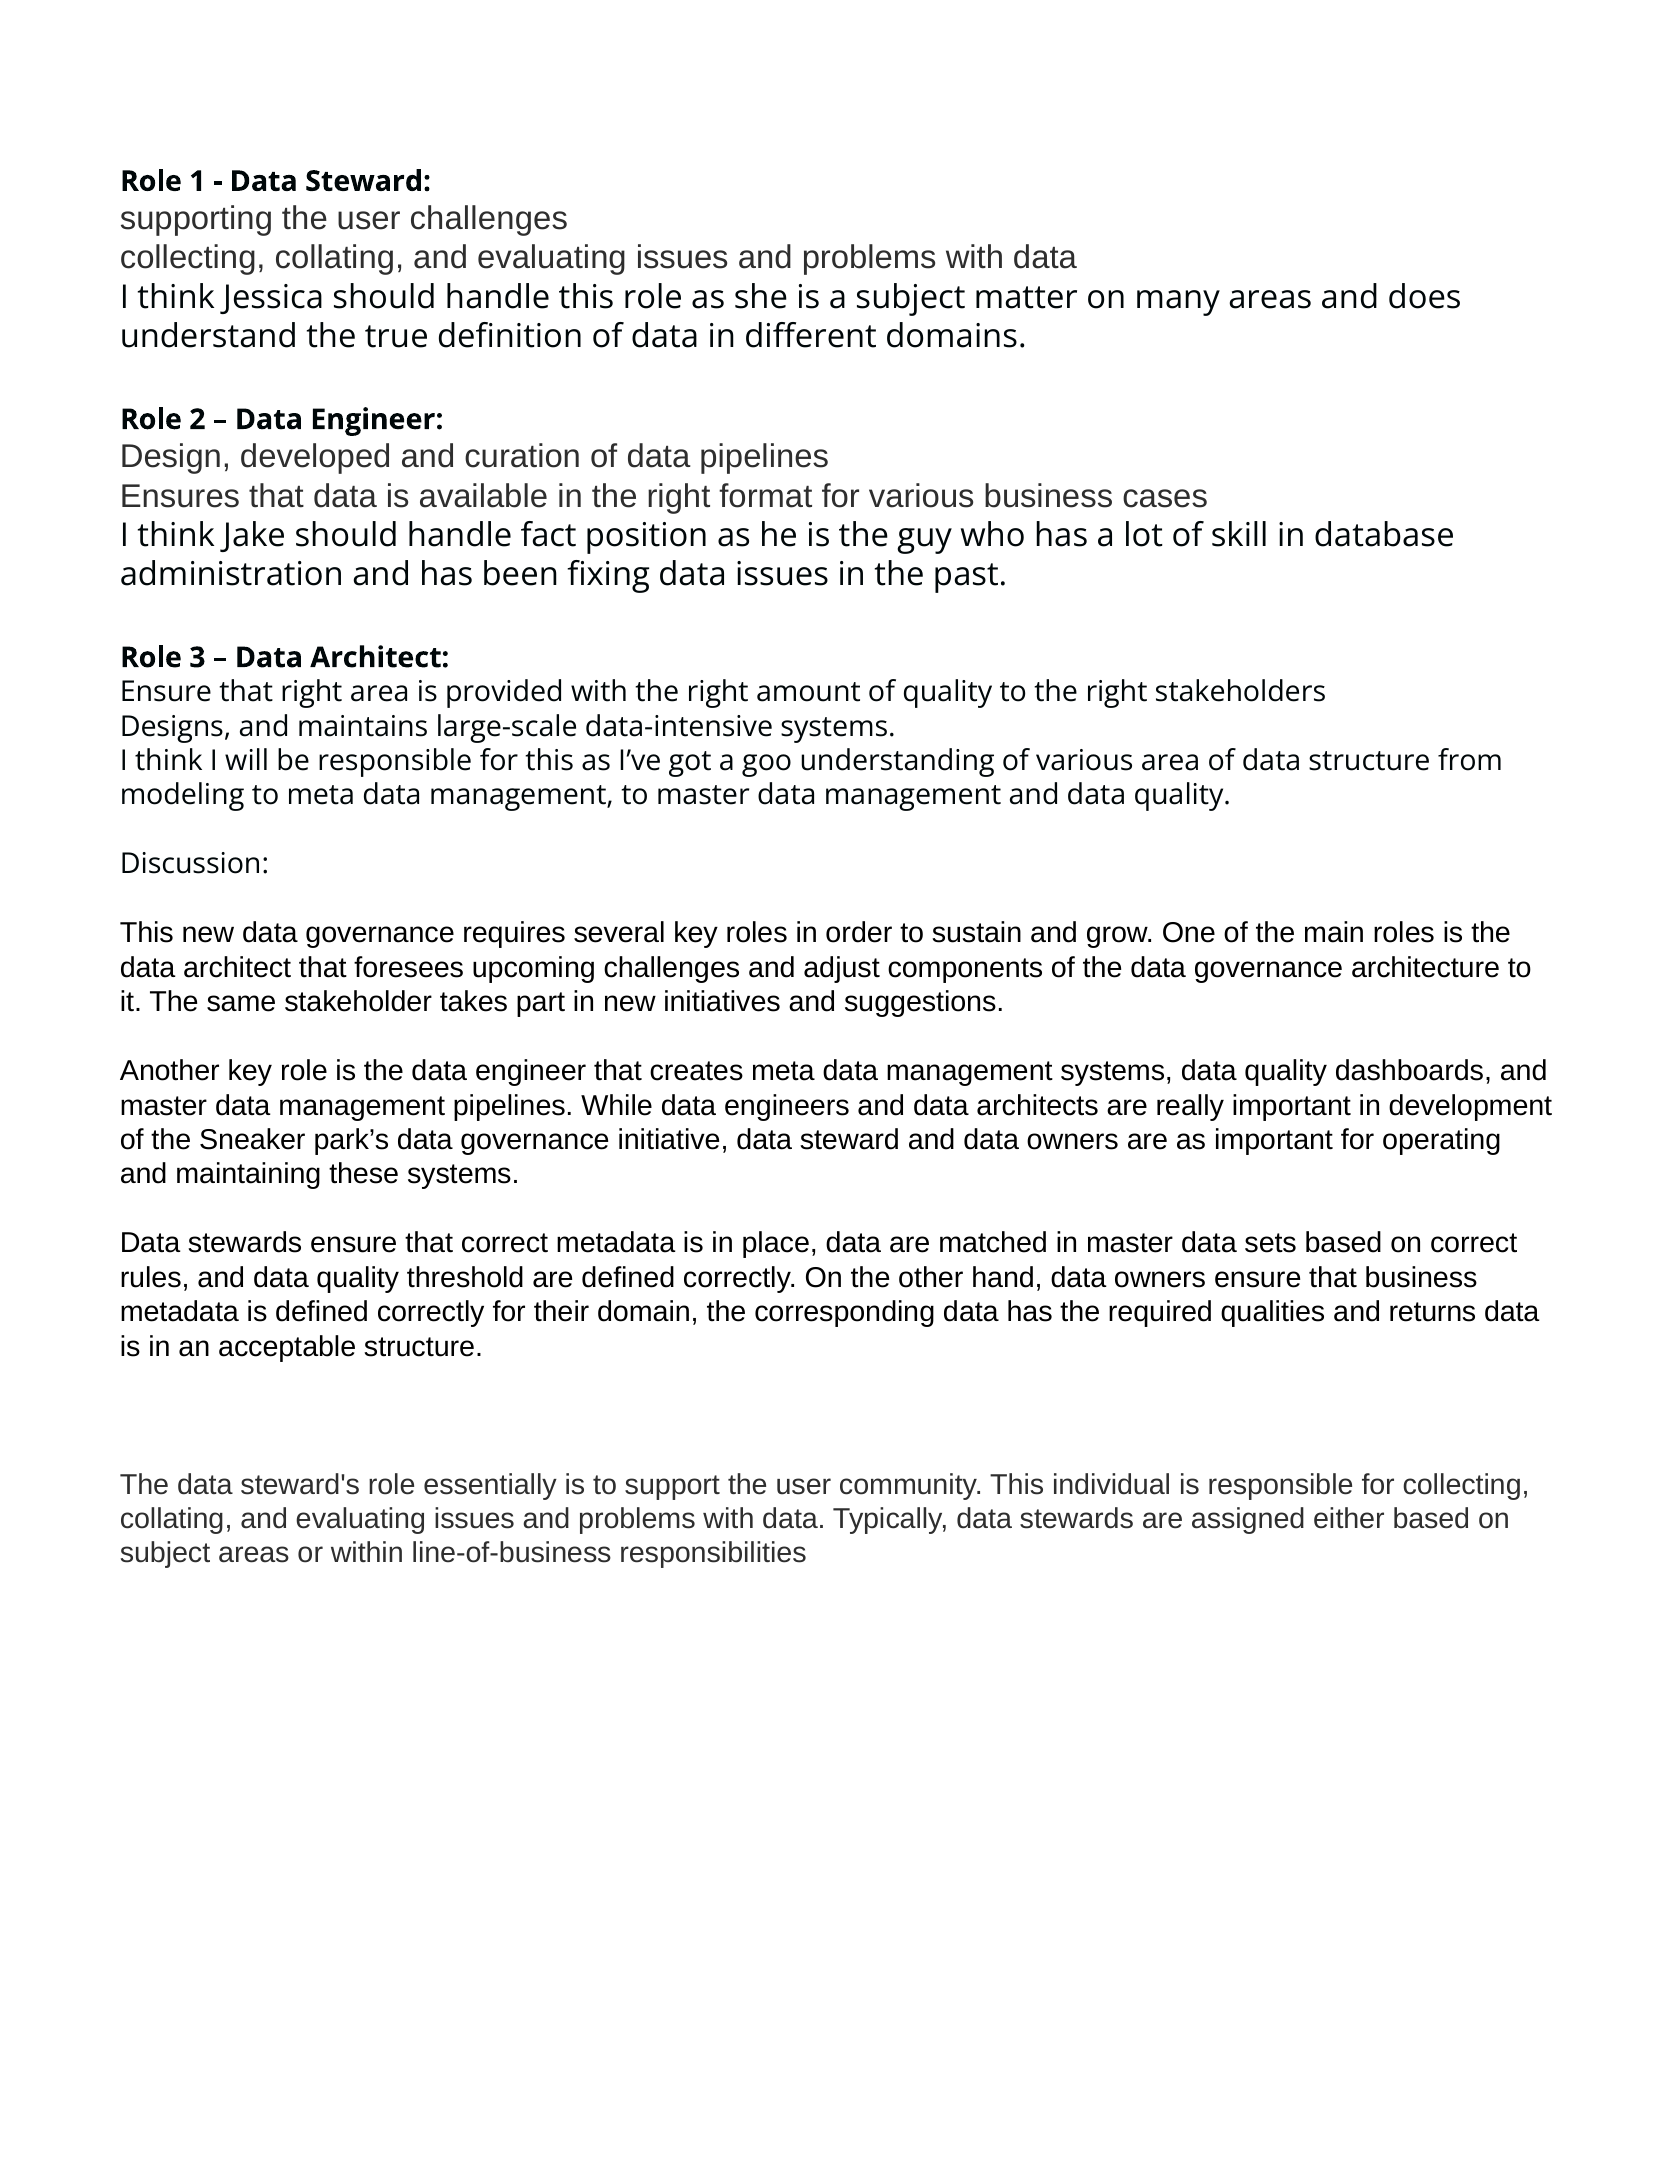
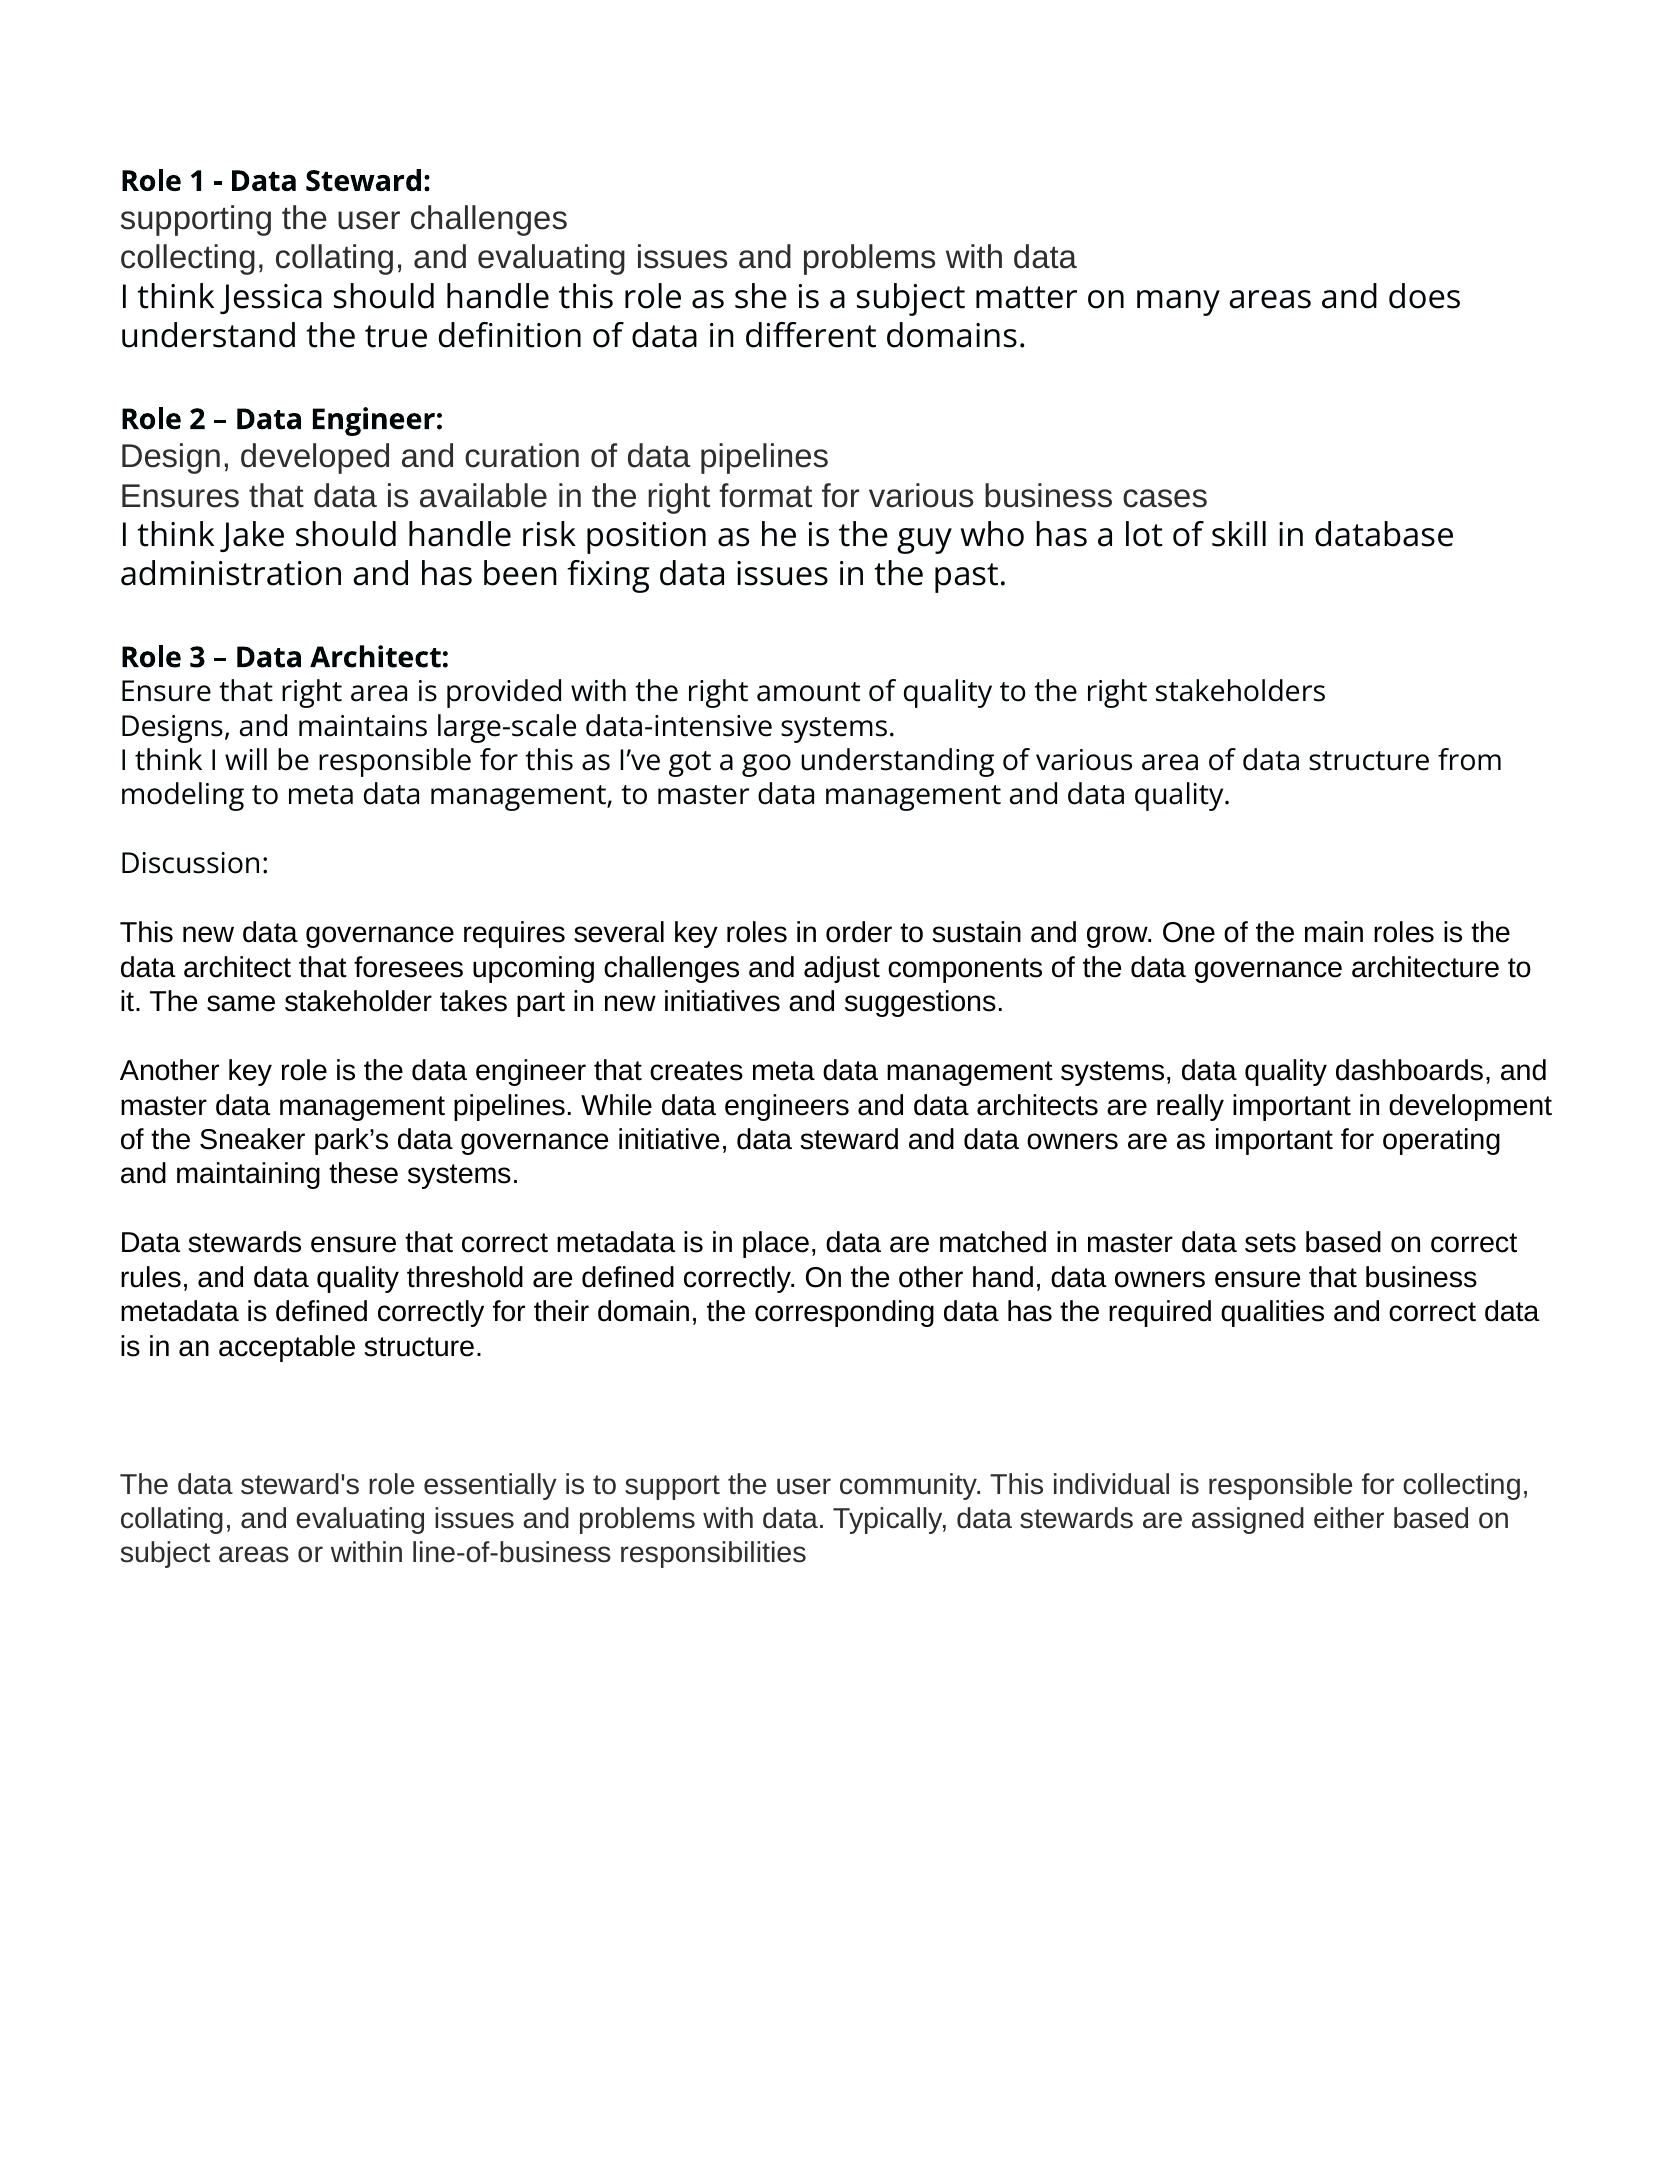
fact: fact -> risk
and returns: returns -> correct
